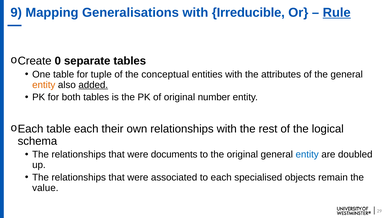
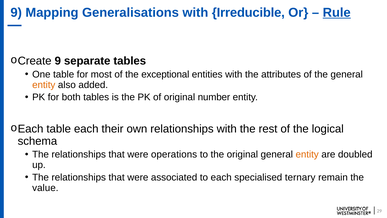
0 at (58, 61): 0 -> 9
tuple: tuple -> most
conceptual: conceptual -> exceptional
added underline: present -> none
documents: documents -> operations
entity at (307, 154) colour: blue -> orange
objects: objects -> ternary
